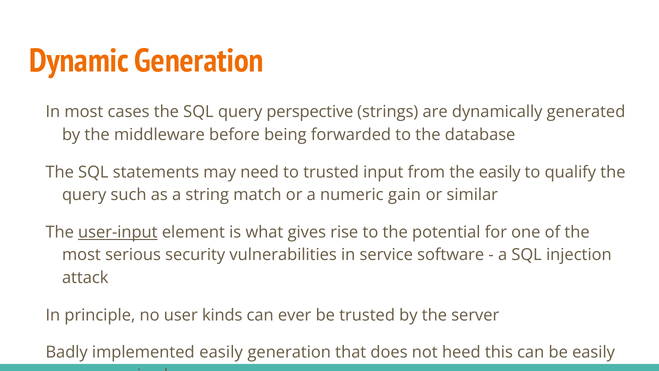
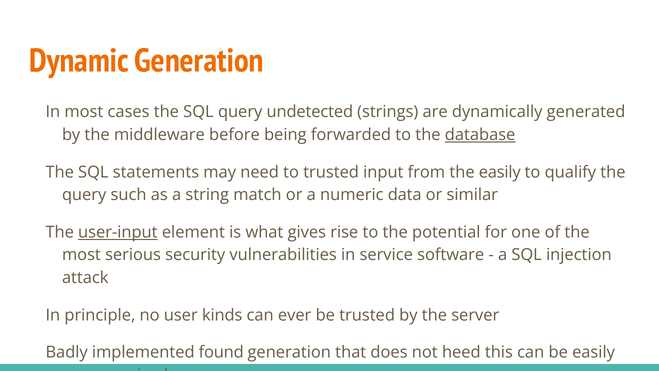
perspective: perspective -> undetected
database underline: none -> present
gain: gain -> data
implemented easily: easily -> found
